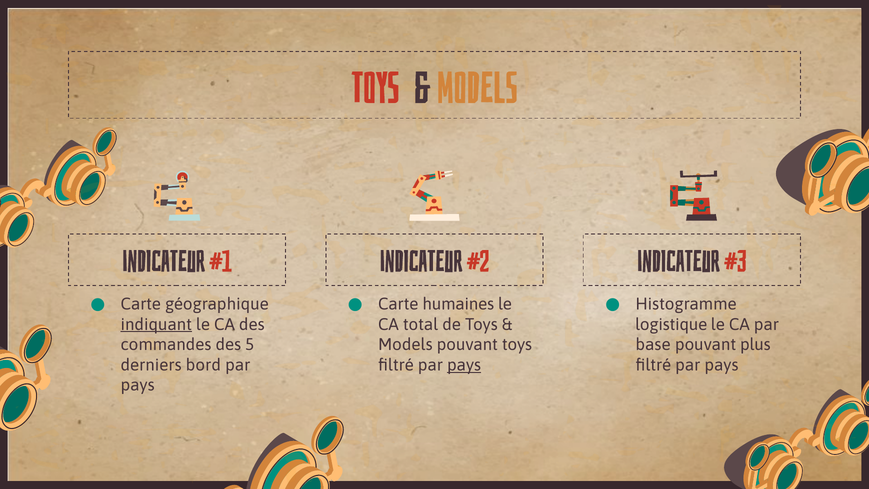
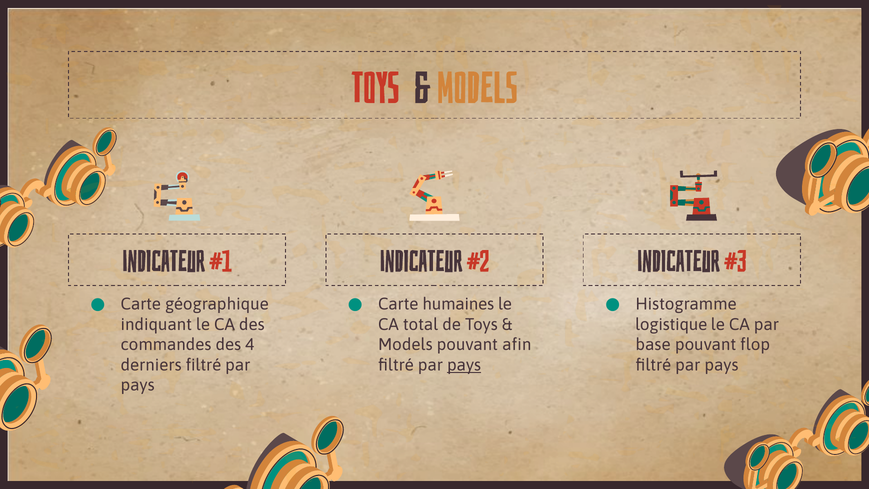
indiquant underline: present -> none
5: 5 -> 4
pouvant toys: toys -> afin
plus: plus -> flop
derniers bord: bord -> filtré
